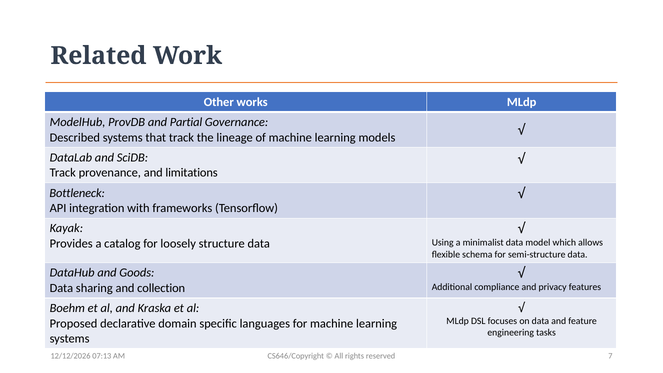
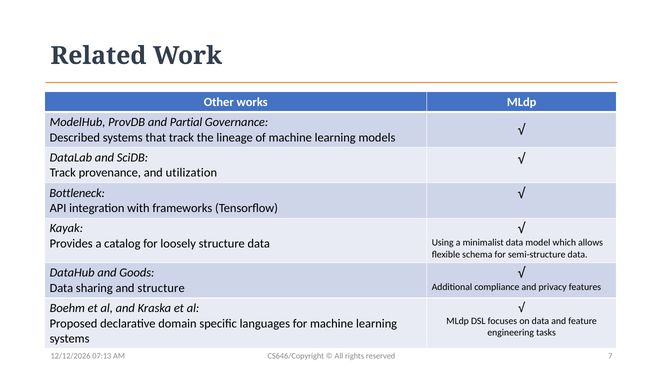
limitations: limitations -> utilization
and collection: collection -> structure
